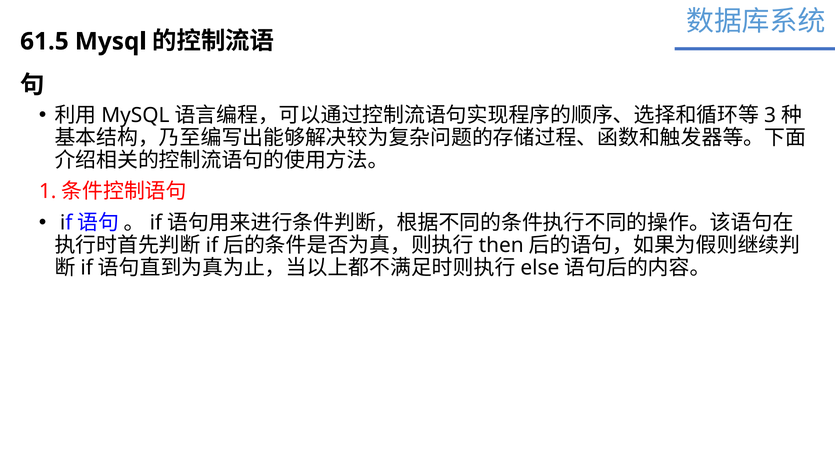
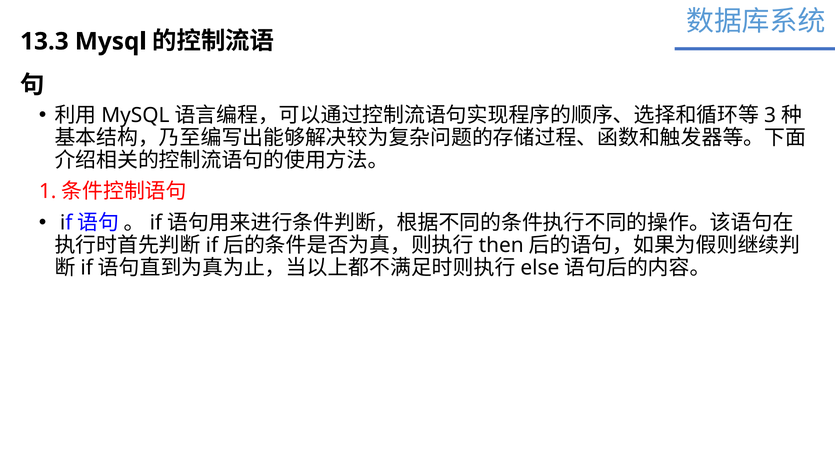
61.5: 61.5 -> 13.3
